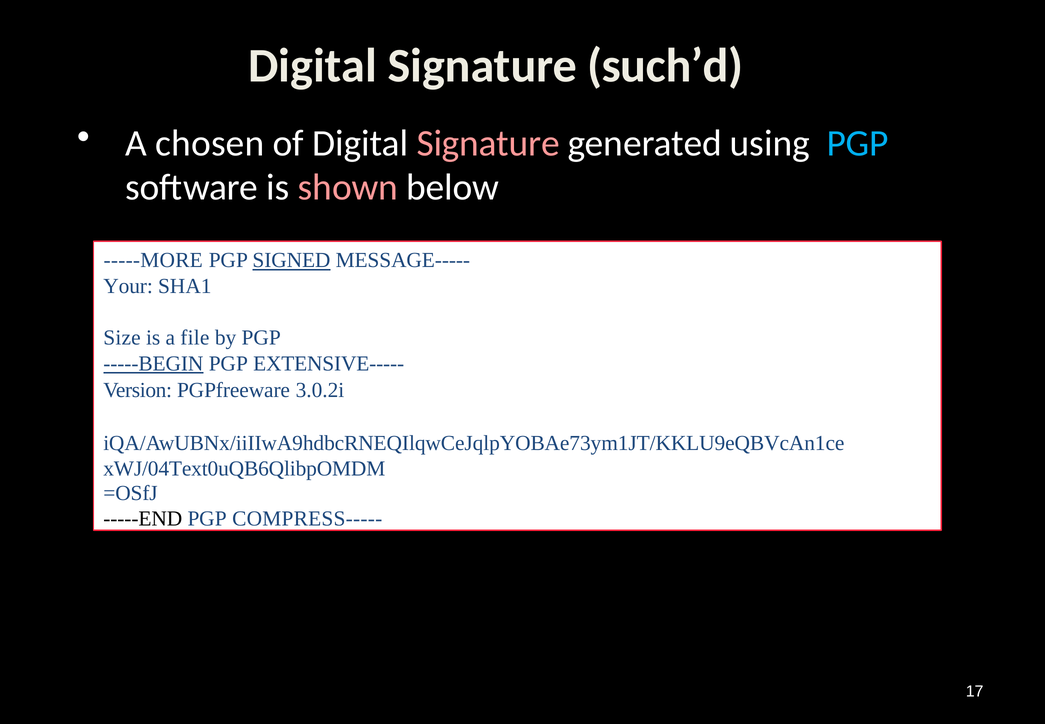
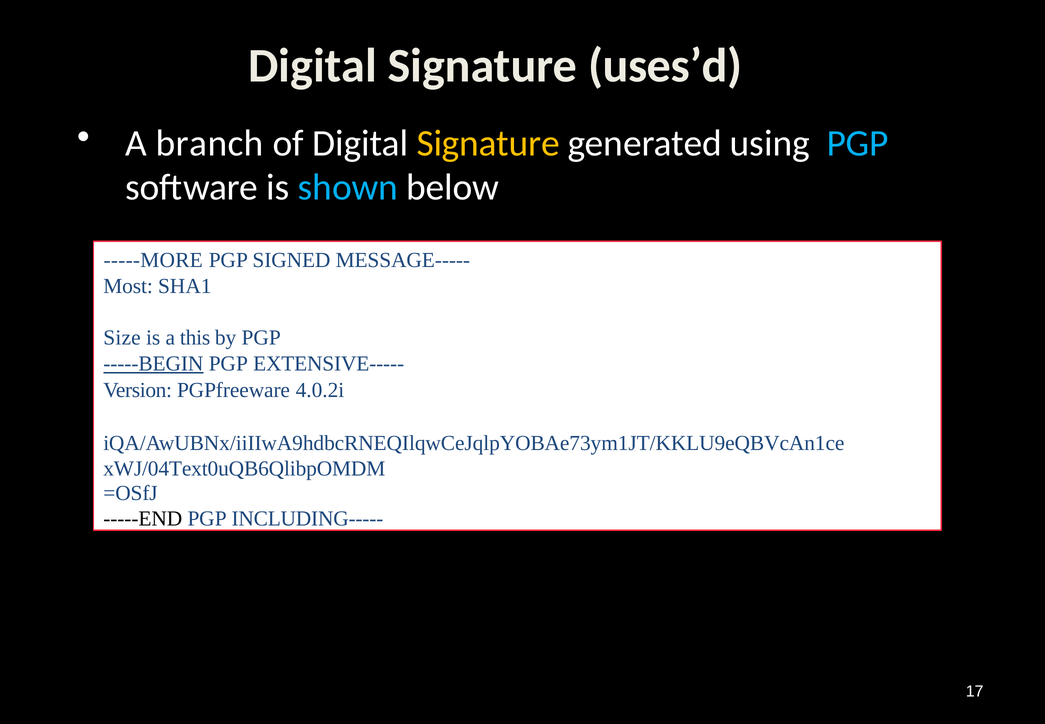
such’d: such’d -> uses’d
chosen: chosen -> branch
Signature at (488, 143) colour: pink -> yellow
shown colour: pink -> light blue
SIGNED underline: present -> none
Your: Your -> Most
file: file -> this
3.0.2i: 3.0.2i -> 4.0.2i
COMPRESS-----: COMPRESS----- -> INCLUDING-----
